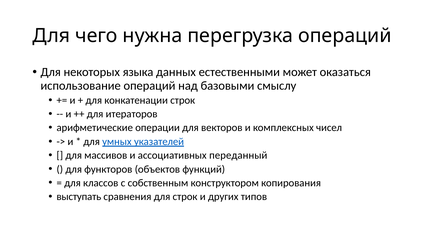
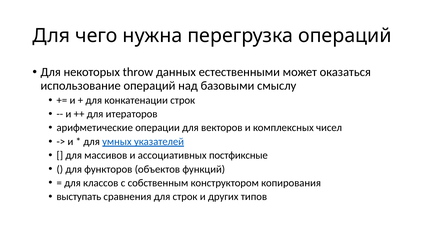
языка: языка -> throw
переданный: переданный -> постфиксные
